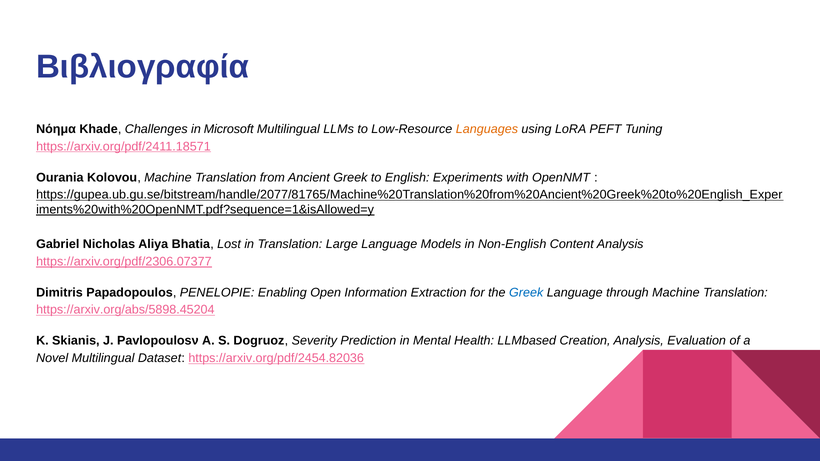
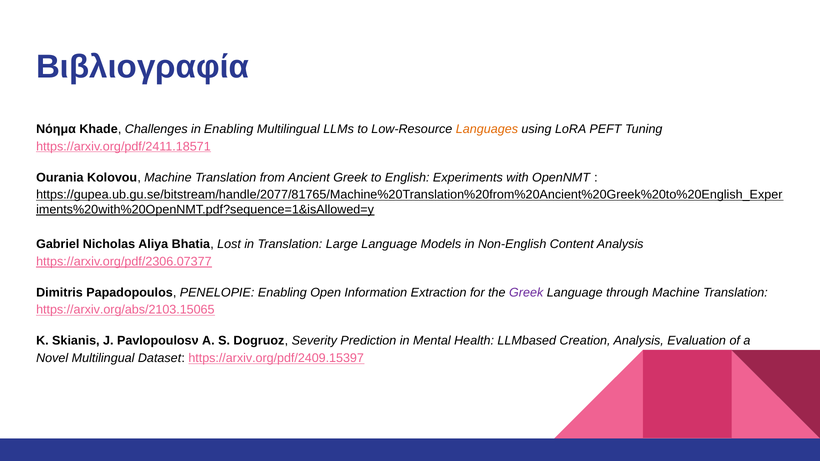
in Microsoft: Microsoft -> Enabling
Greek at (526, 293) colour: blue -> purple
https://arxiv.org/abs/5898.45204: https://arxiv.org/abs/5898.45204 -> https://arxiv.org/abs/2103.15065
https://arxiv.org/pdf/2454.82036: https://arxiv.org/pdf/2454.82036 -> https://arxiv.org/pdf/2409.15397
